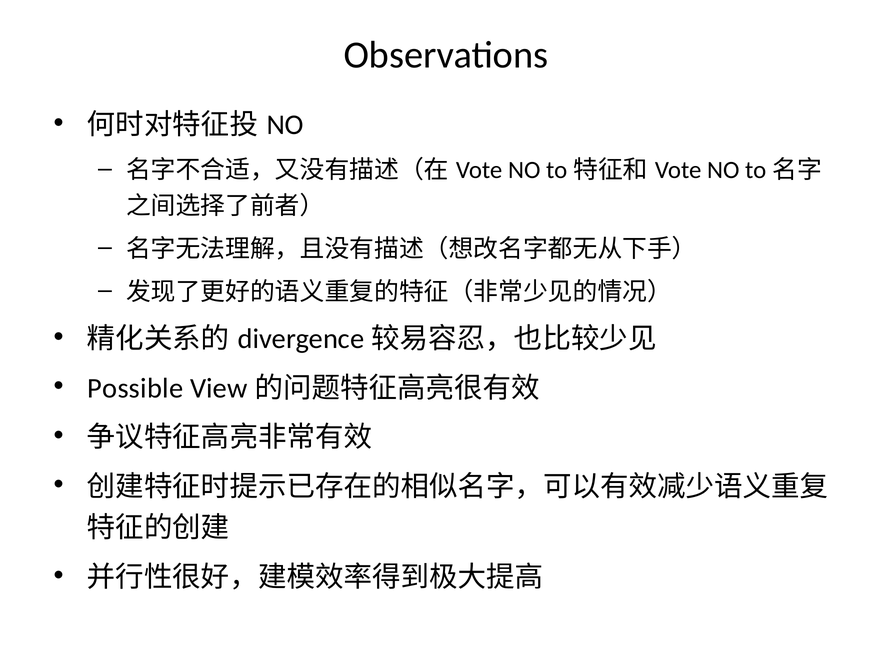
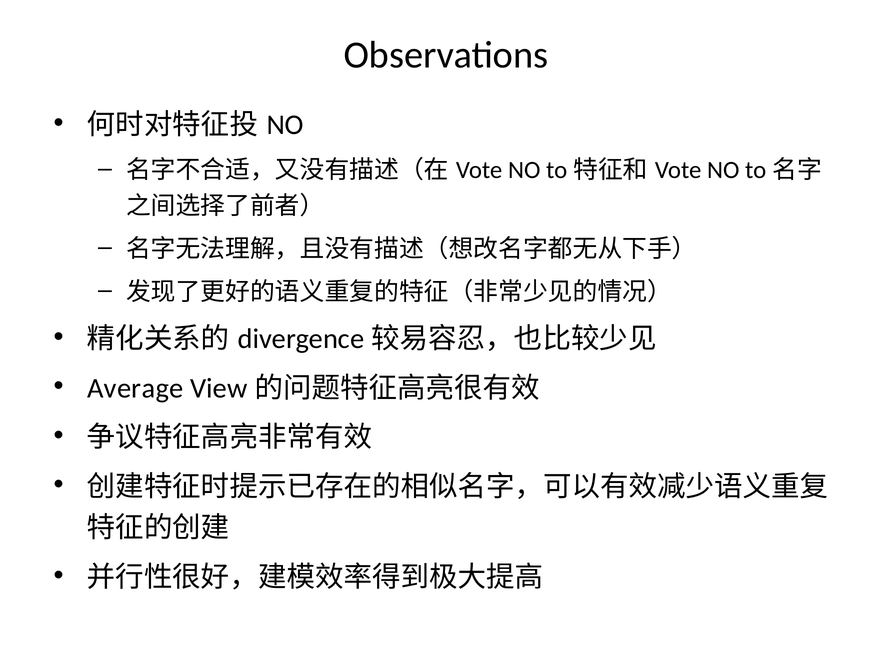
Possible: Possible -> Average
